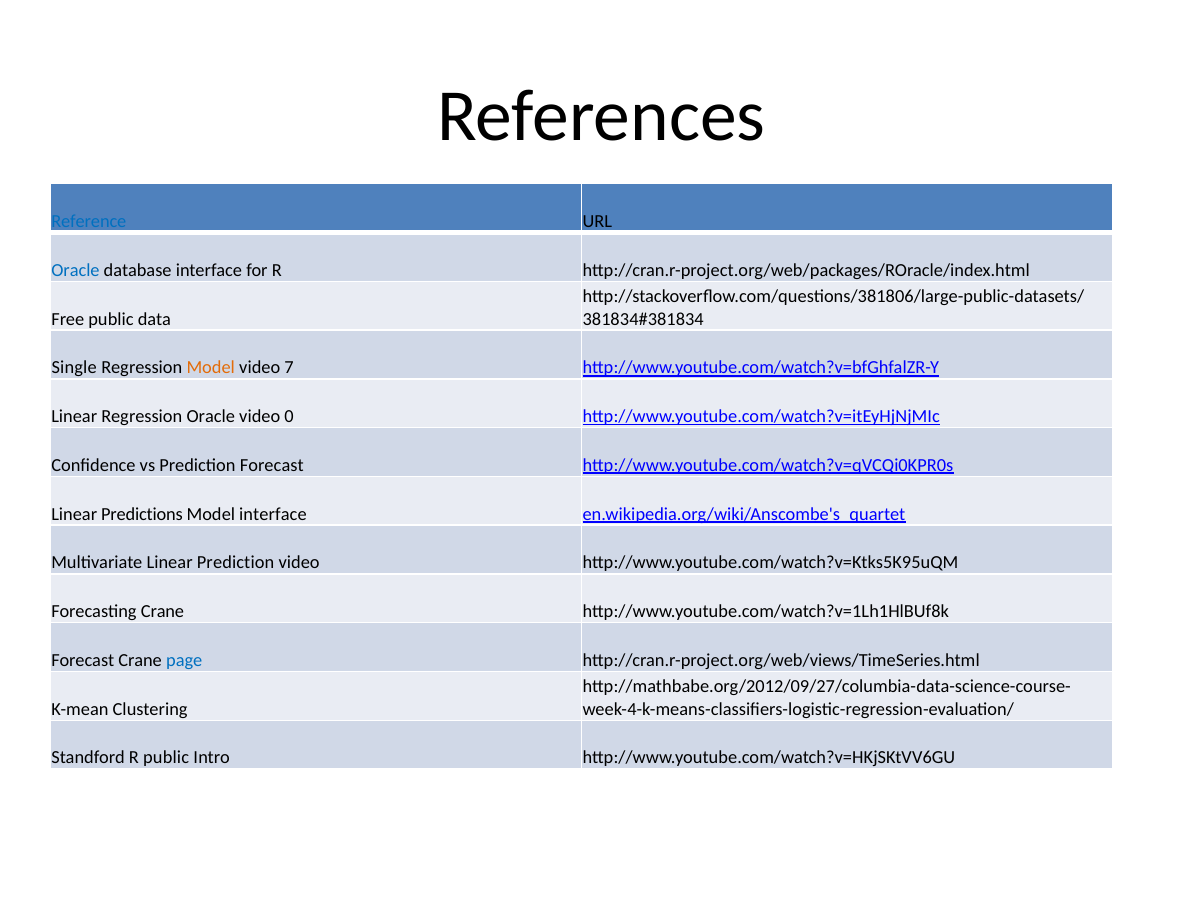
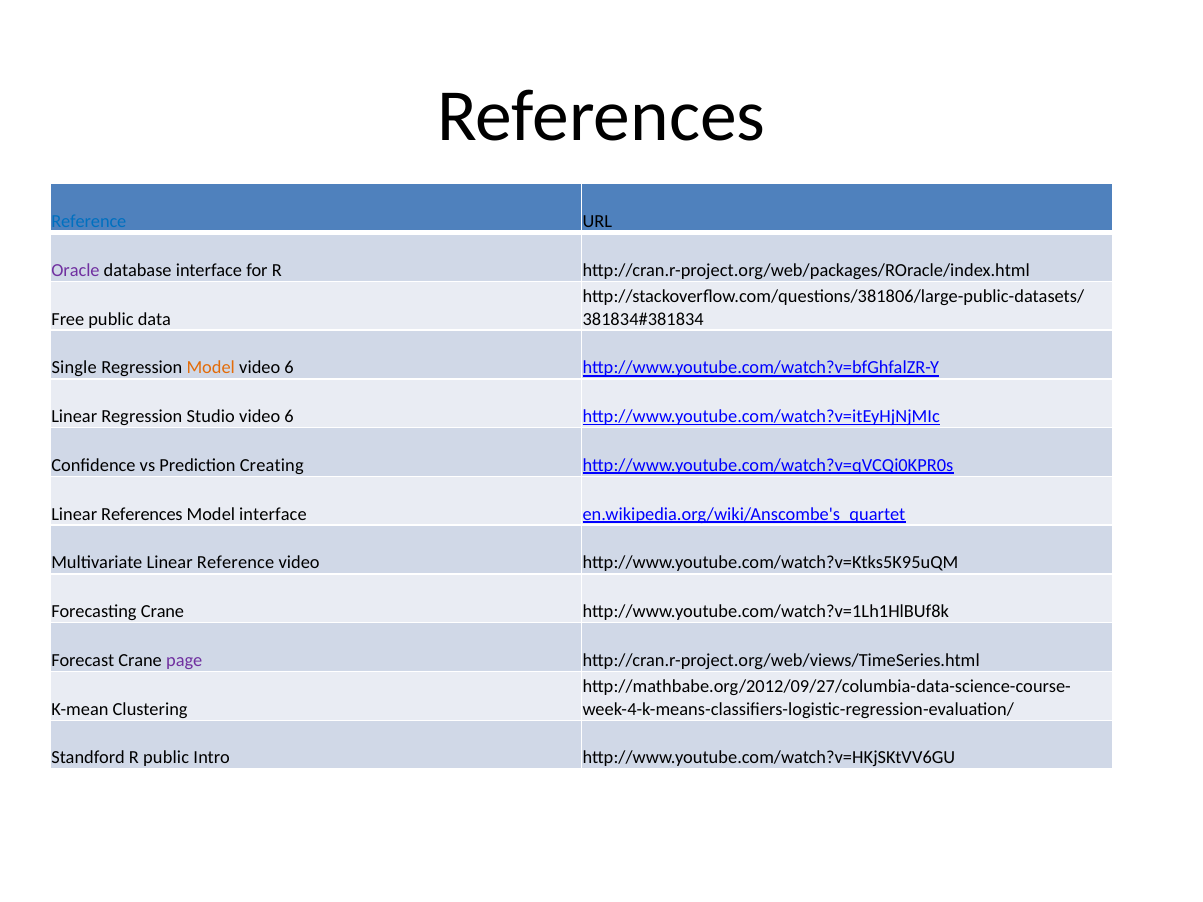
Oracle at (75, 270) colour: blue -> purple
7 at (289, 368): 7 -> 6
Regression Oracle: Oracle -> Studio
0 at (289, 417): 0 -> 6
Prediction Forecast: Forecast -> Creating
Linear Predictions: Predictions -> References
Linear Prediction: Prediction -> Reference
page colour: blue -> purple
